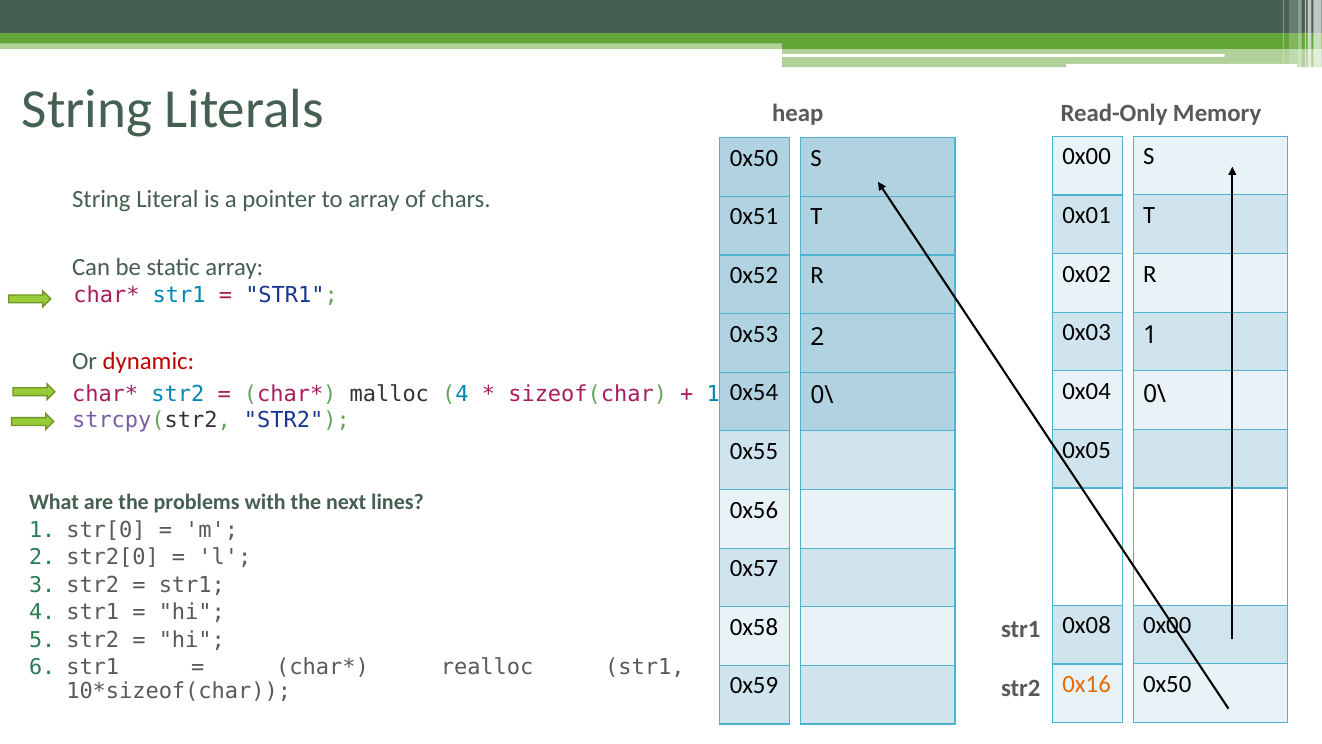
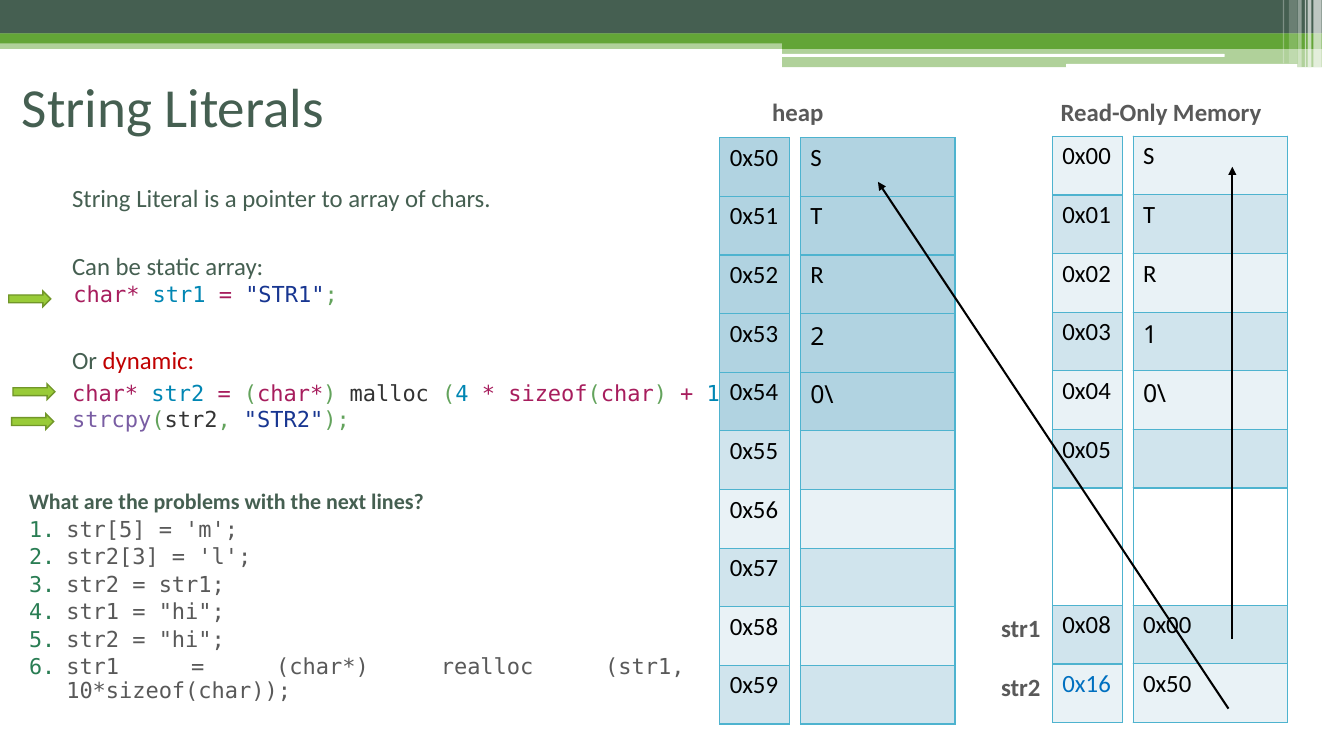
str[0: str[0 -> str[5
str2[0: str2[0 -> str2[3
0x16 colour: orange -> blue
